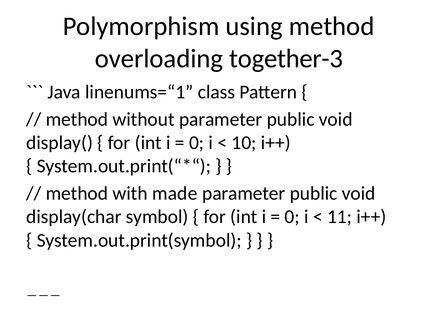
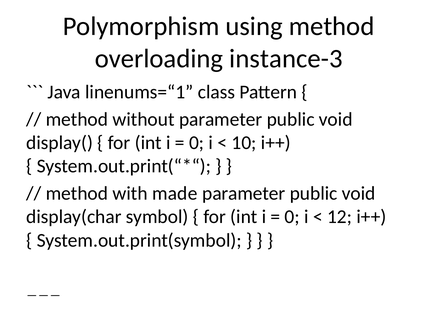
together-3: together-3 -> instance-3
11: 11 -> 12
